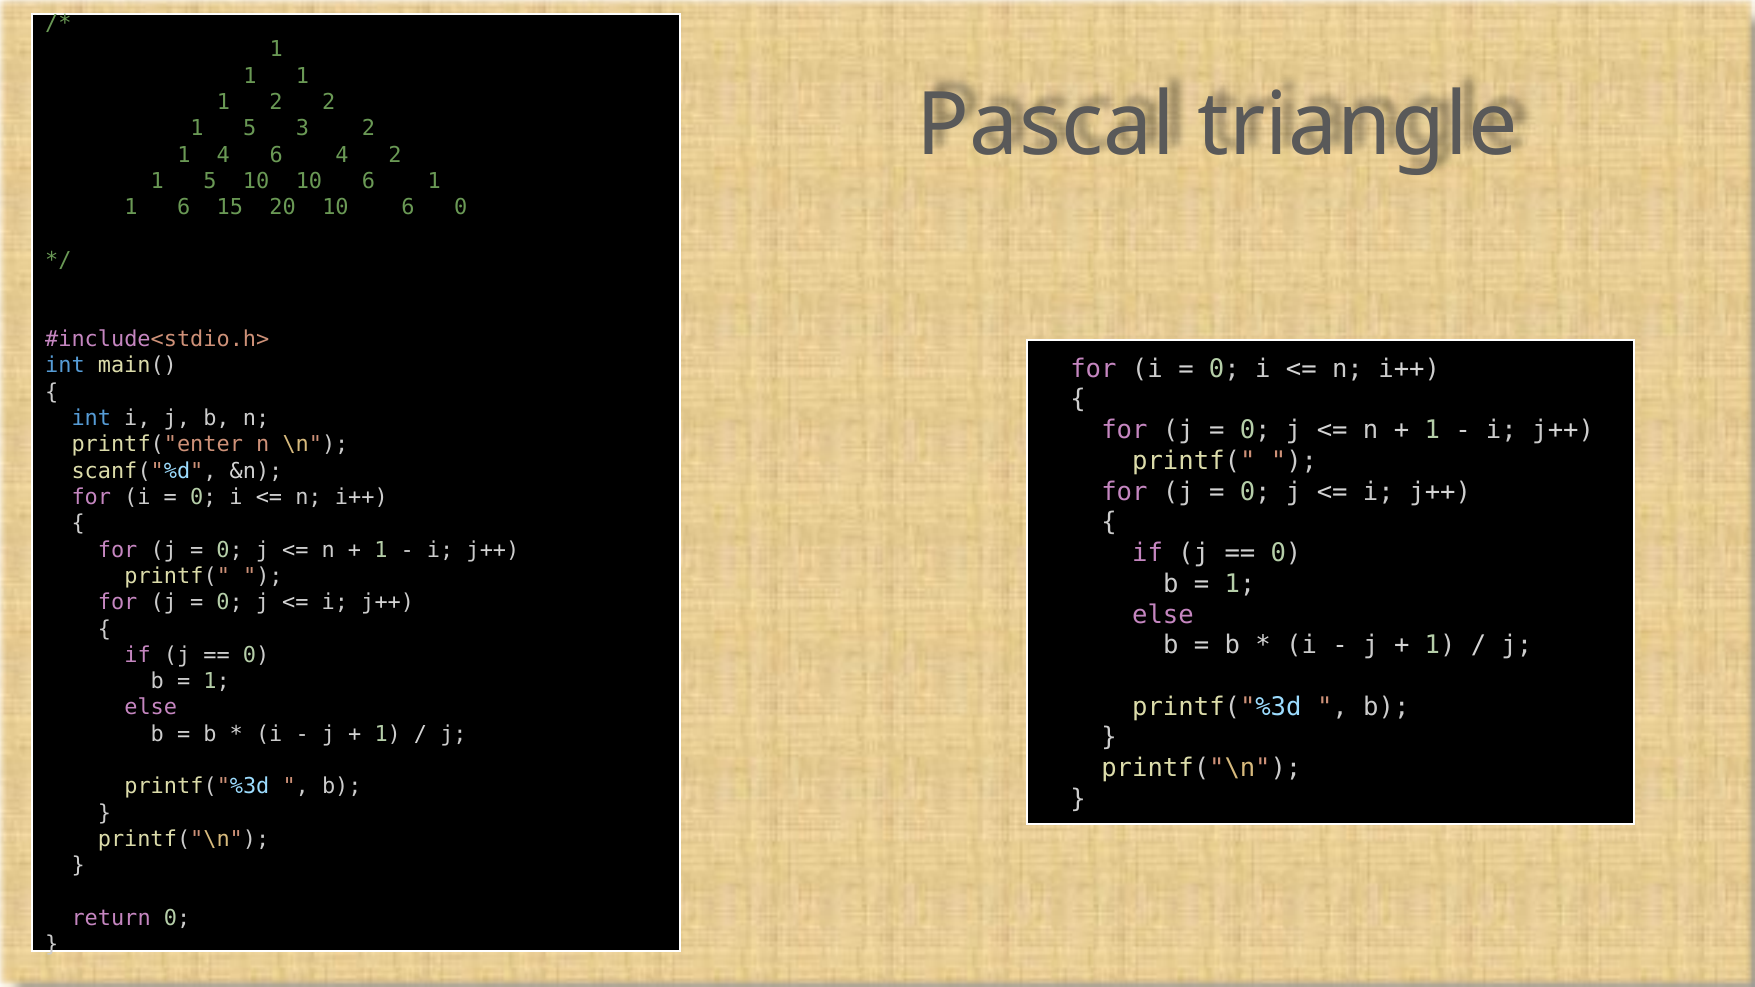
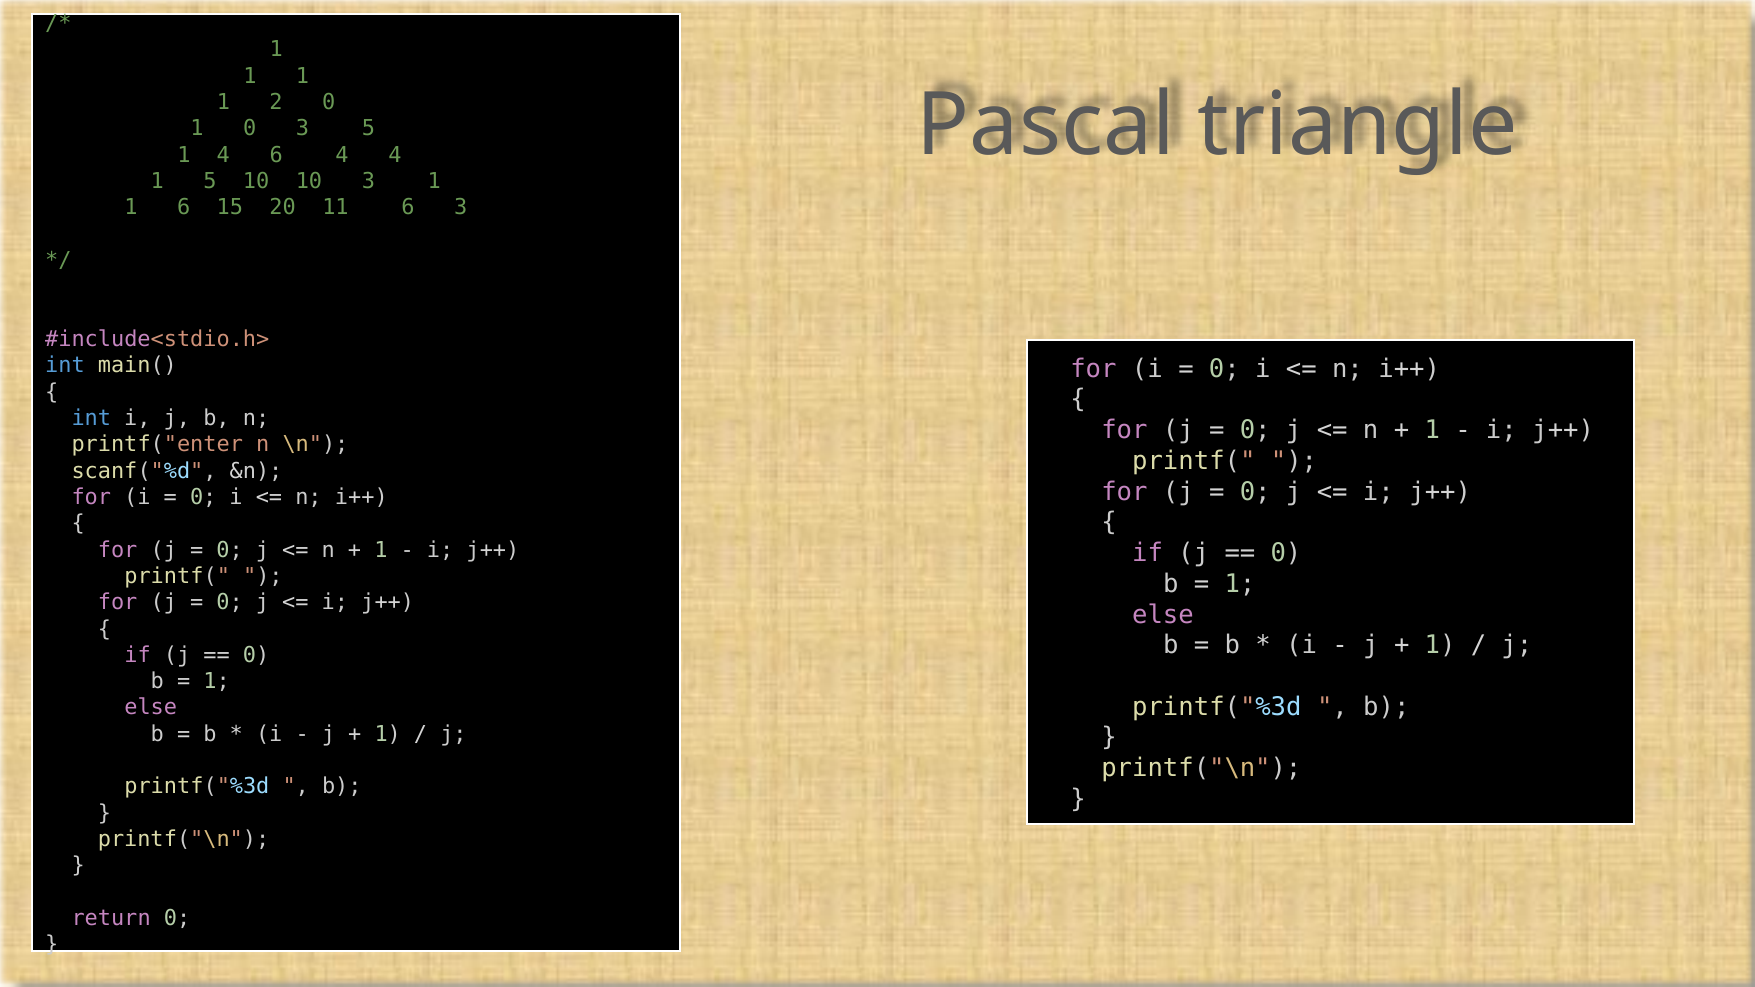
2 2: 2 -> 0
5 at (250, 129): 5 -> 0
3 2: 2 -> 5
4 2: 2 -> 4
10 10 6: 6 -> 3
20 10: 10 -> 11
6 0: 0 -> 3
